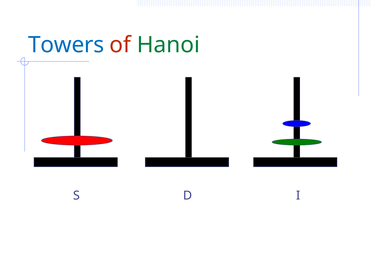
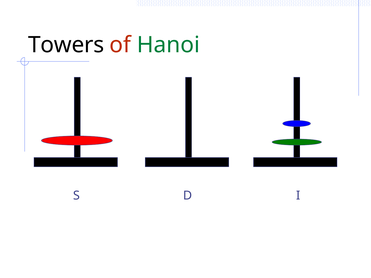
Towers colour: blue -> black
